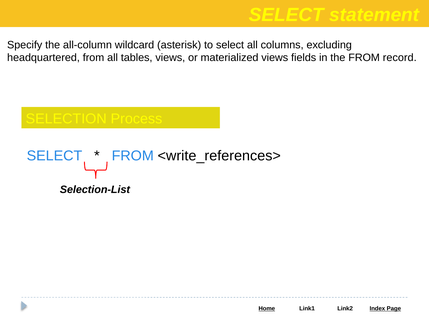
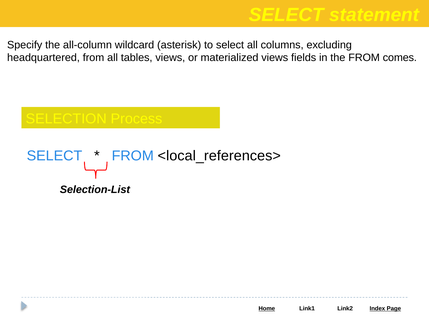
record: record -> comes
<write_references>: <write_references> -> <local_references>
